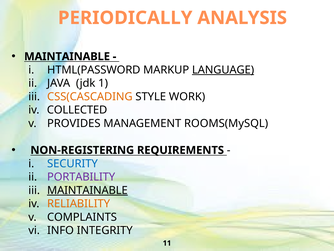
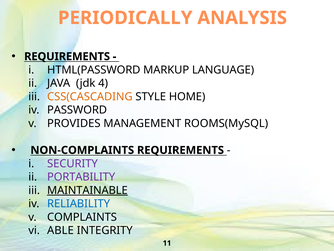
MAINTAINABLE at (67, 56): MAINTAINABLE -> REQUIREMENTS
LANGUAGE underline: present -> none
1: 1 -> 4
WORK: WORK -> HOME
COLLECTED: COLLECTED -> PASSWORD
NON-REGISTERING: NON-REGISTERING -> NON-COMPLAINTS
SECURITY colour: blue -> purple
RELIABILITY colour: orange -> blue
INFO: INFO -> ABLE
